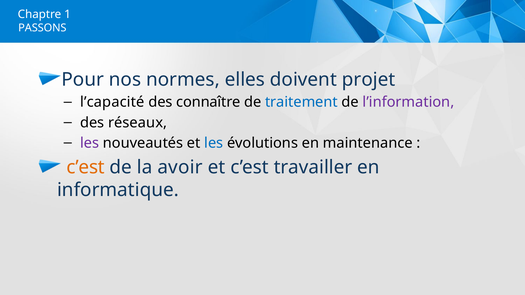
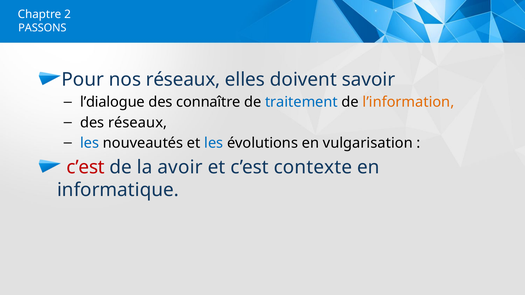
1: 1 -> 2
nos normes: normes -> réseaux
projet: projet -> savoir
l’capacité: l’capacité -> l’dialogue
l’information colour: purple -> orange
les at (90, 143) colour: purple -> blue
maintenance: maintenance -> vulgarisation
c’est at (86, 167) colour: orange -> red
travailler: travailler -> contexte
